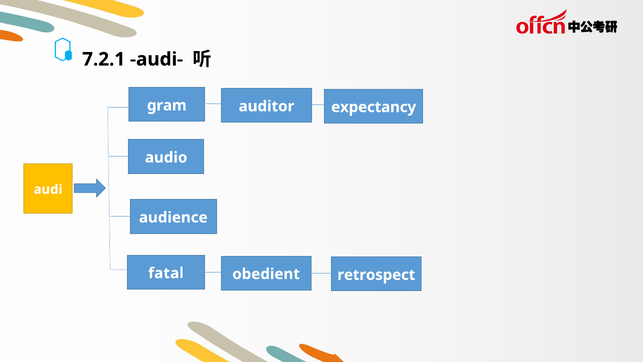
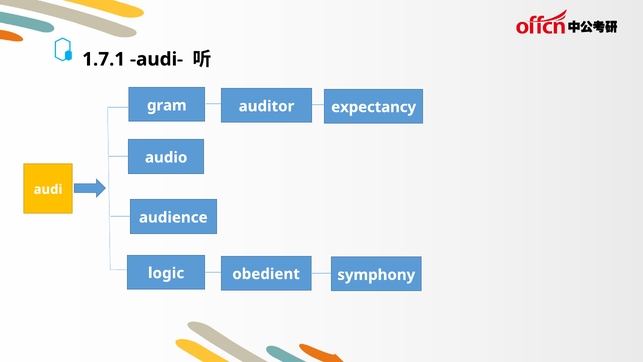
7.2.1: 7.2.1 -> 1.7.1
fatal: fatal -> logic
retrospect: retrospect -> symphony
